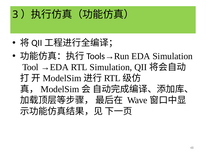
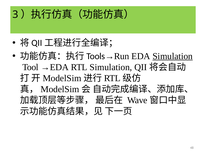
Simulation at (173, 56) underline: none -> present
